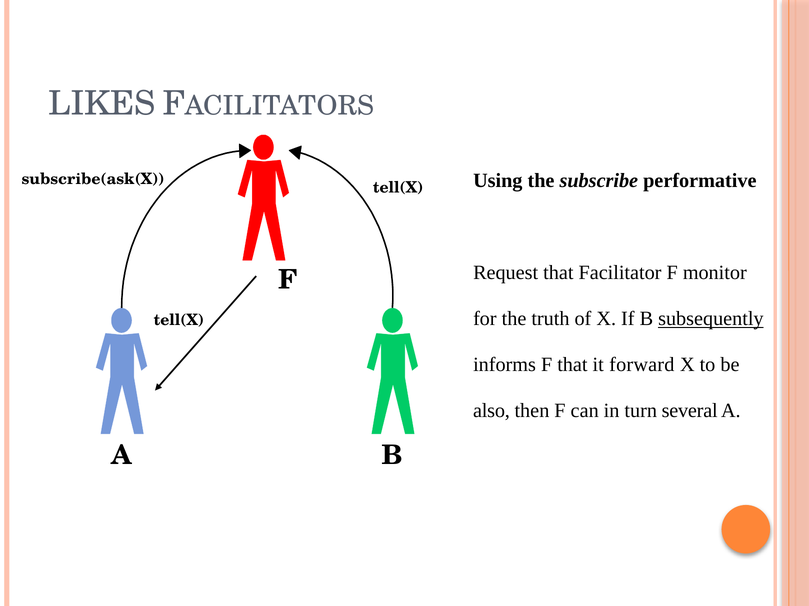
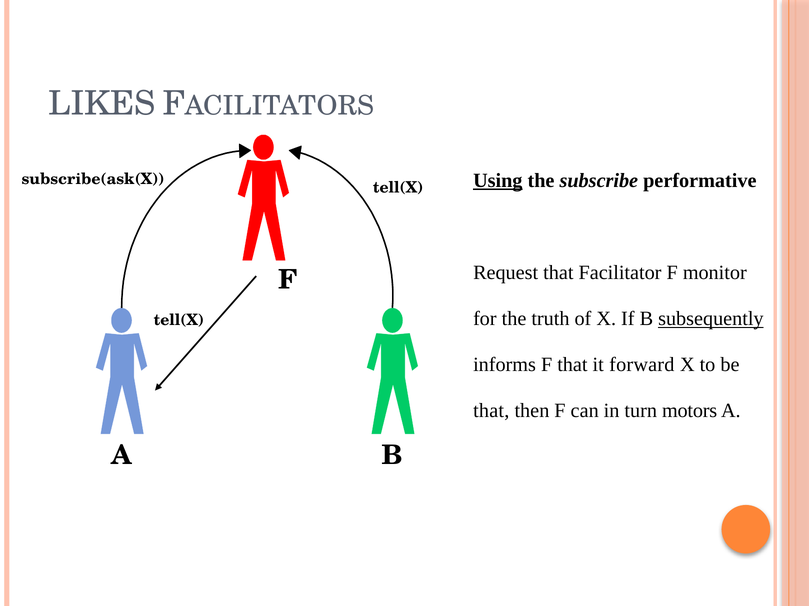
Using underline: none -> present
also at (491, 411): also -> that
several: several -> motors
